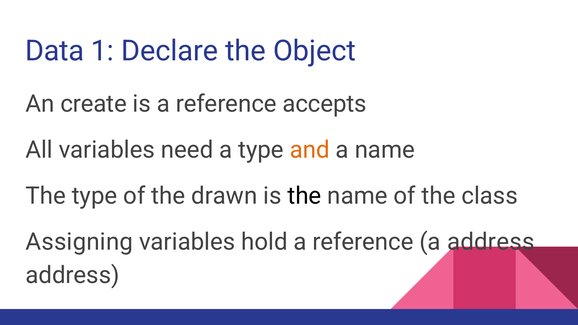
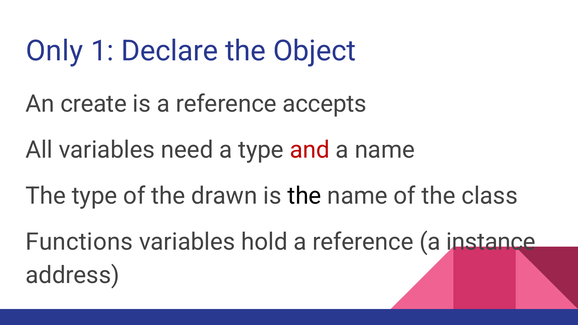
Data: Data -> Only
and colour: orange -> red
Assigning: Assigning -> Functions
a address: address -> instance
